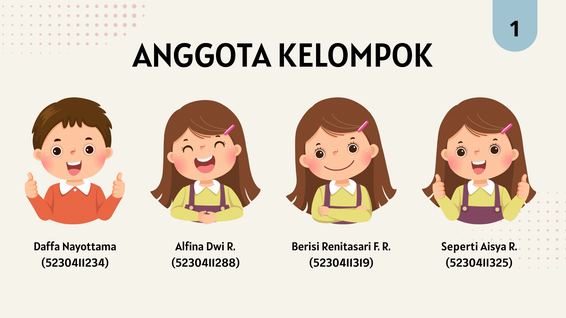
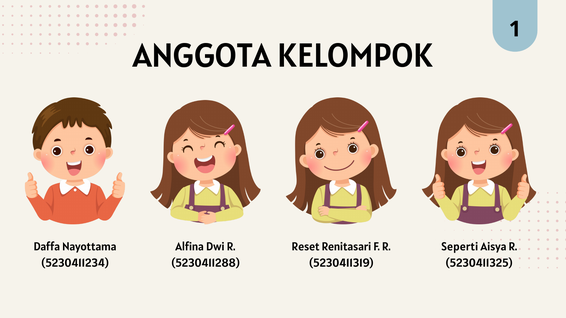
Berisi: Berisi -> Reset
